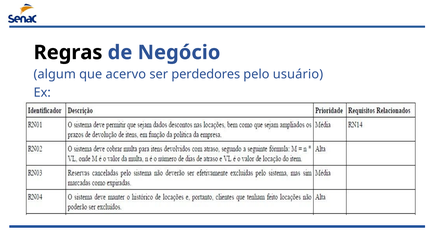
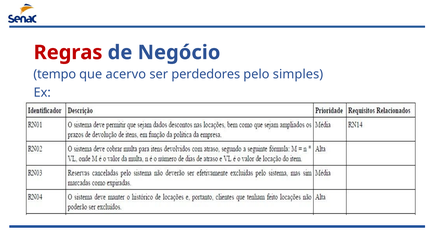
Regras colour: black -> red
algum: algum -> tempo
usuário: usuário -> simples
